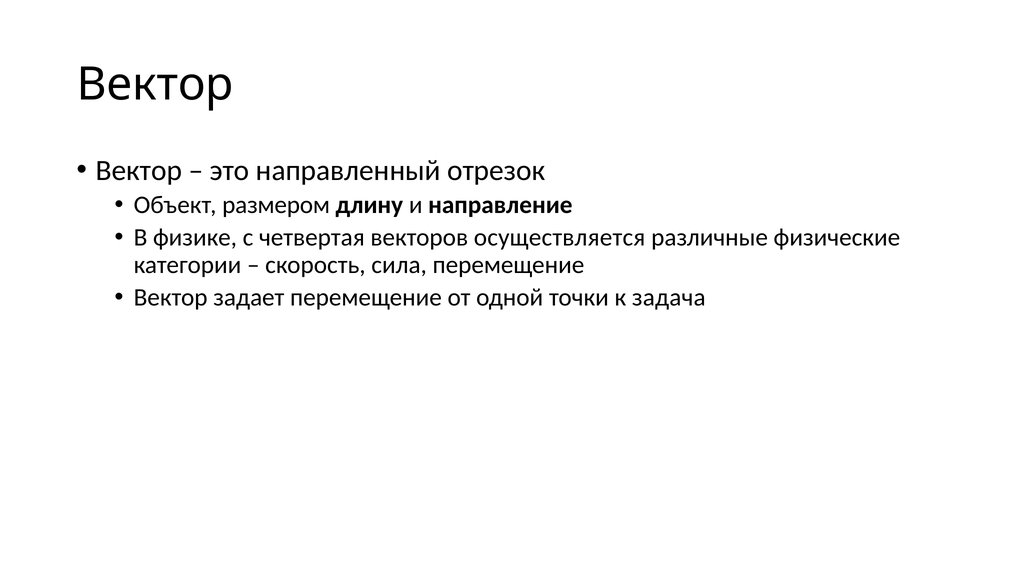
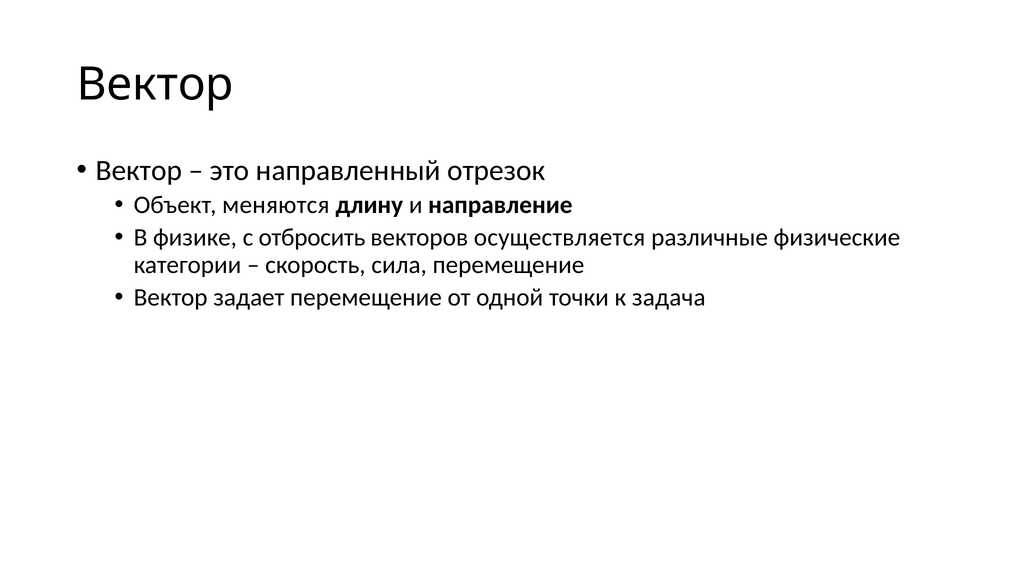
размером: размером -> меняются
четвертая: четвертая -> отбросить
